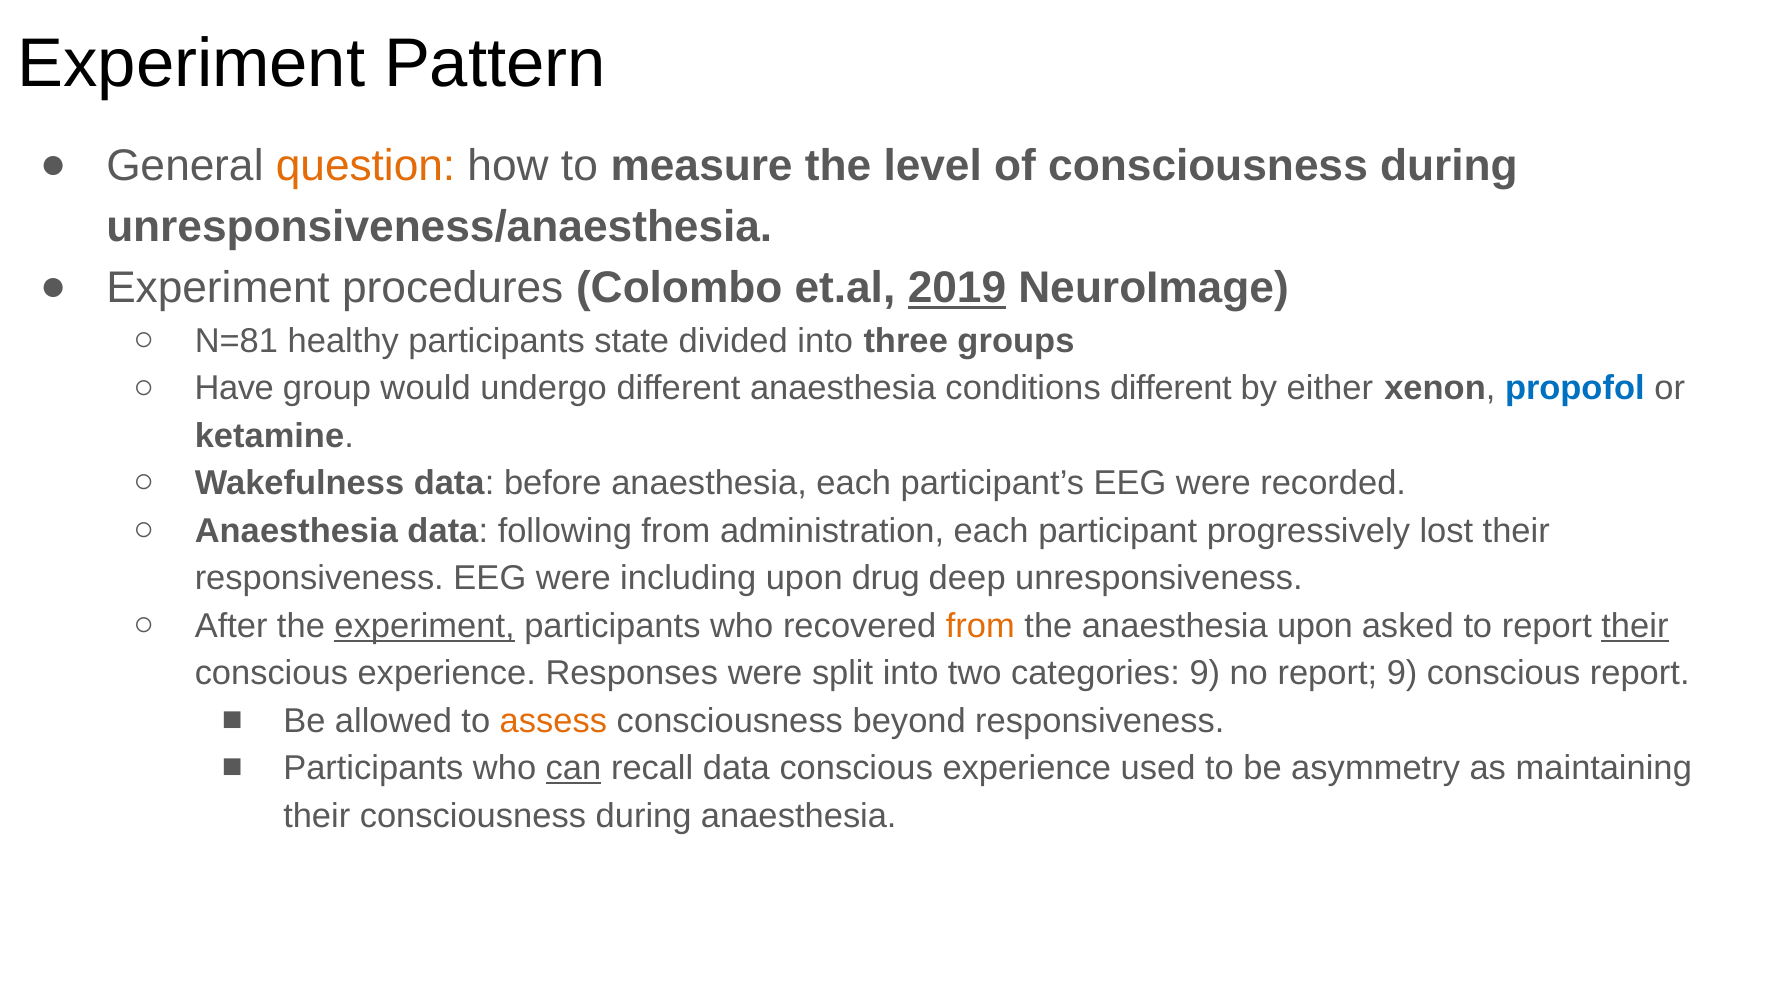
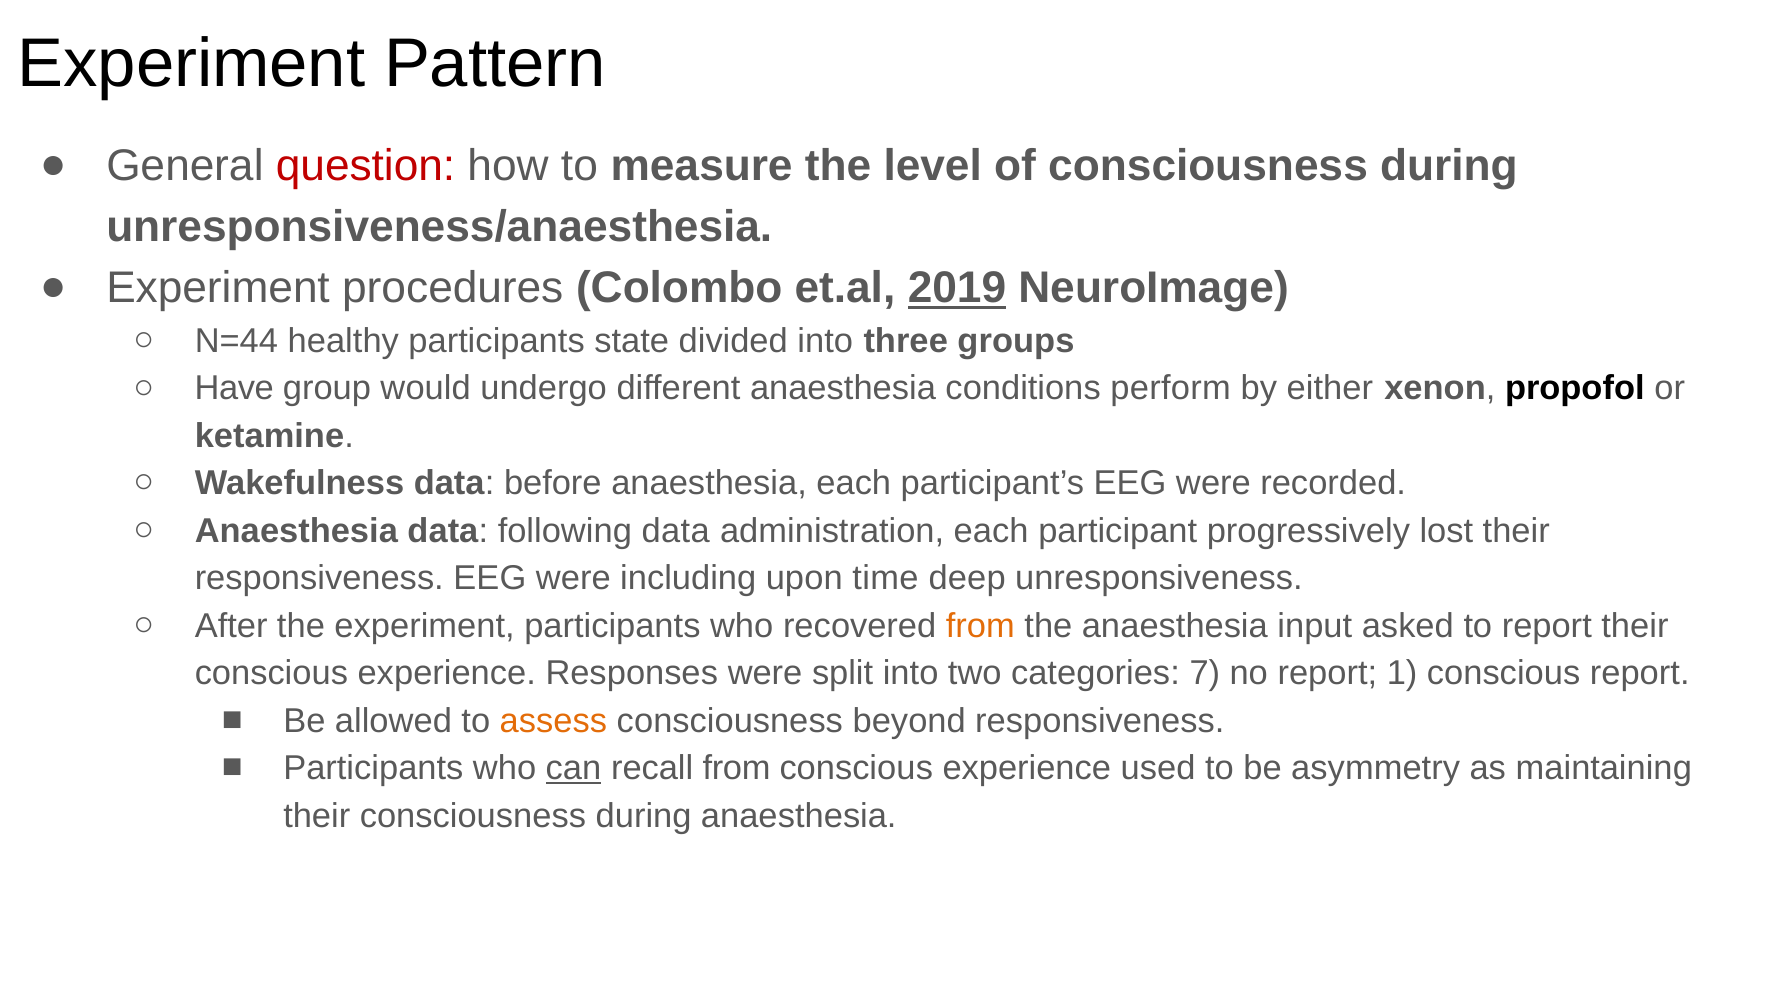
question colour: orange -> red
N=81: N=81 -> N=44
conditions different: different -> perform
propofol colour: blue -> black
following from: from -> data
drug: drug -> time
experiment at (425, 626) underline: present -> none
anaesthesia upon: upon -> input
their at (1635, 626) underline: present -> none
categories 9: 9 -> 7
report 9: 9 -> 1
recall data: data -> from
